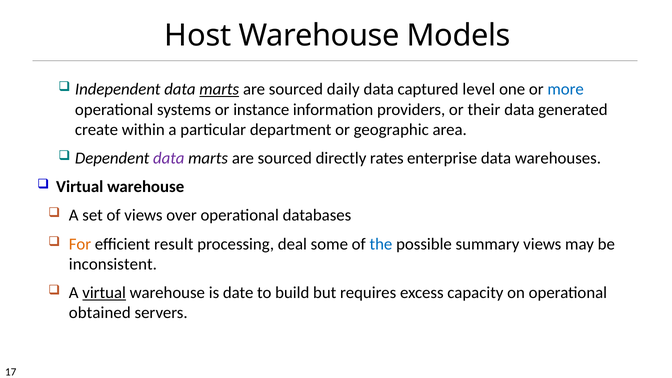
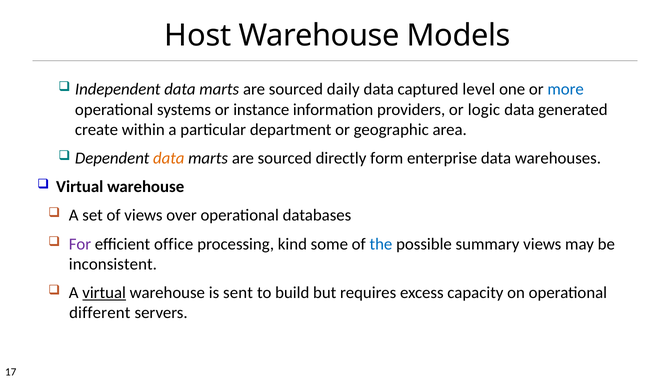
marts at (219, 89) underline: present -> none
their: their -> logic
data at (169, 158) colour: purple -> orange
rates: rates -> form
For colour: orange -> purple
result: result -> office
deal: deal -> kind
date: date -> sent
obtained: obtained -> different
